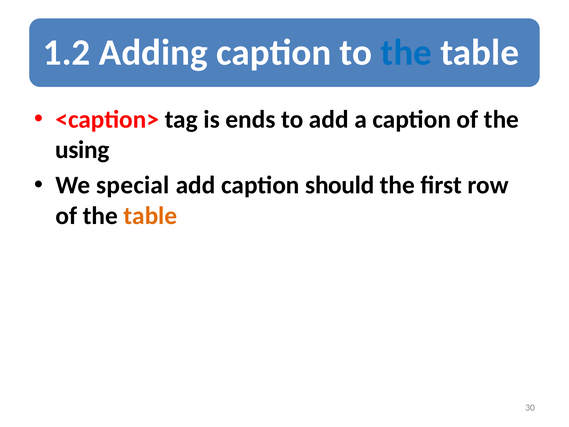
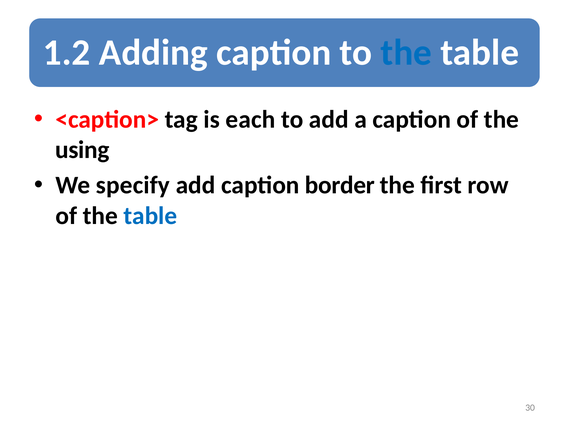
ends: ends -> each
special: special -> specify
should: should -> border
table at (150, 216) colour: orange -> blue
